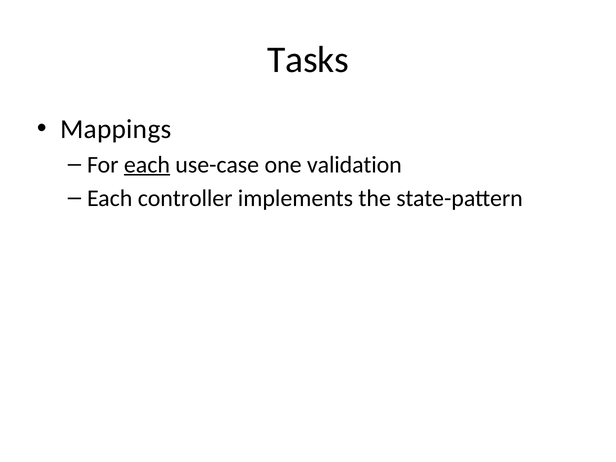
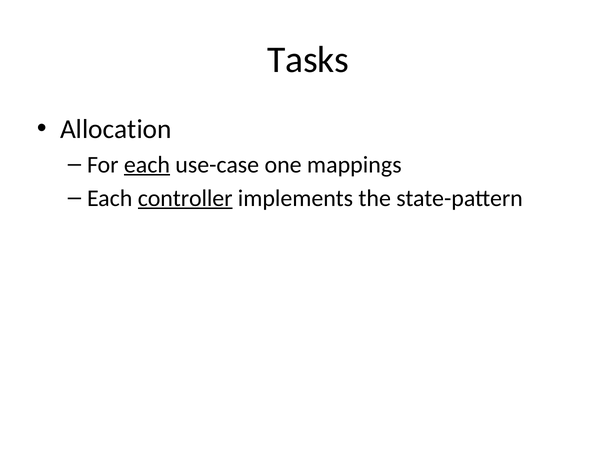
Mappings: Mappings -> Allocation
validation: validation -> mappings
controller underline: none -> present
